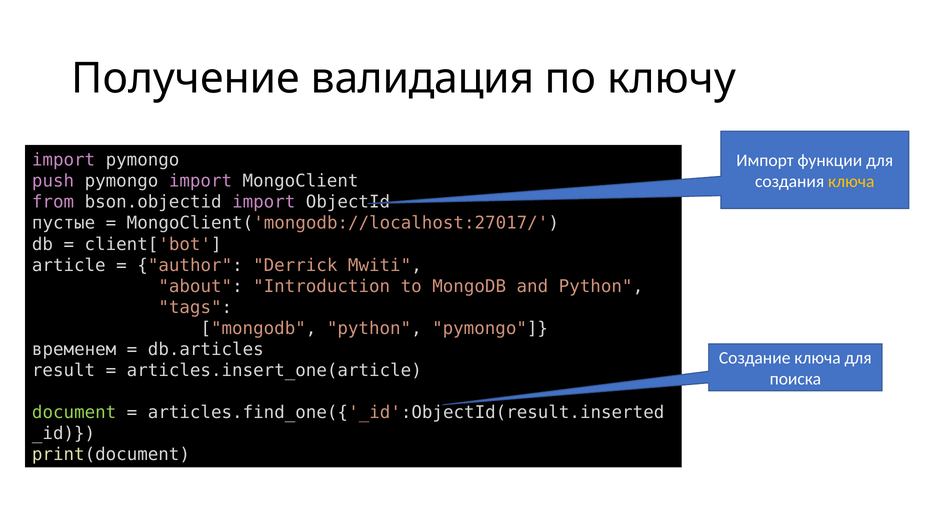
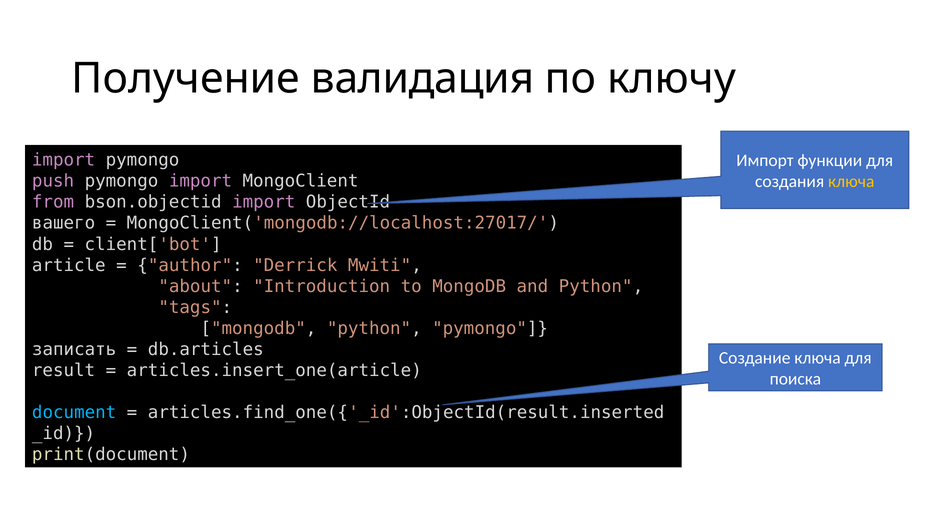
пустые: пустые -> вашего
временем: временем -> записать
document colour: light green -> light blue
